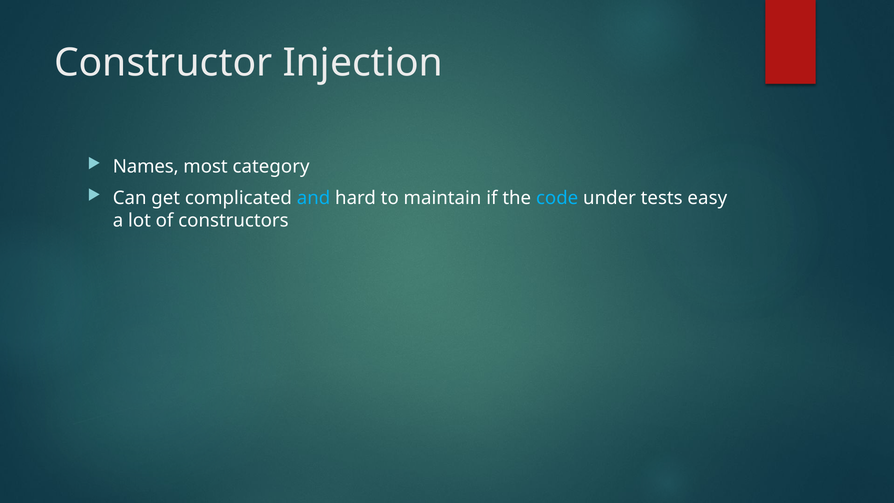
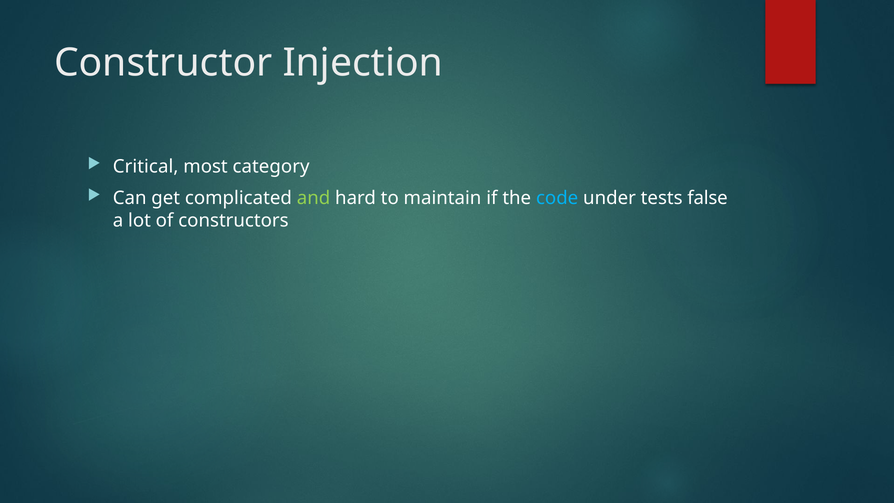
Names: Names -> Critical
and colour: light blue -> light green
easy: easy -> false
